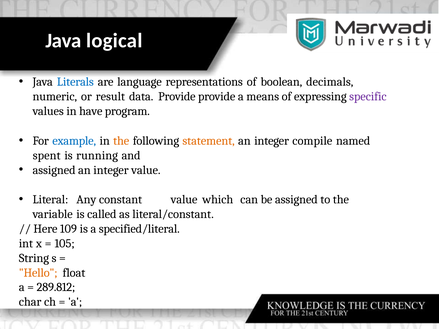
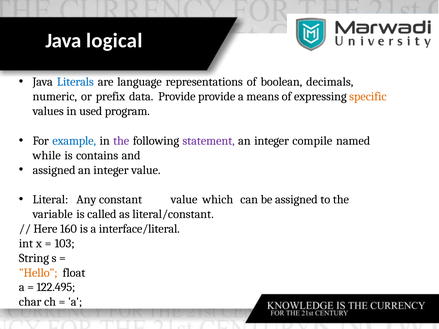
result: result -> prefix
specific colour: purple -> orange
have: have -> used
the at (121, 141) colour: orange -> purple
statement colour: orange -> purple
spent: spent -> while
running: running -> contains
109: 109 -> 160
specified/literal: specified/literal -> interface/literal
105: 105 -> 103
289.812: 289.812 -> 122.495
